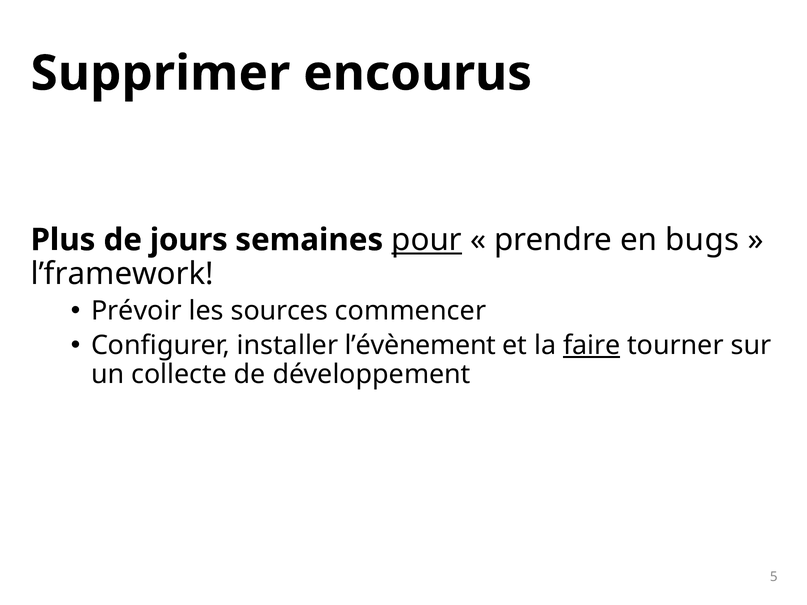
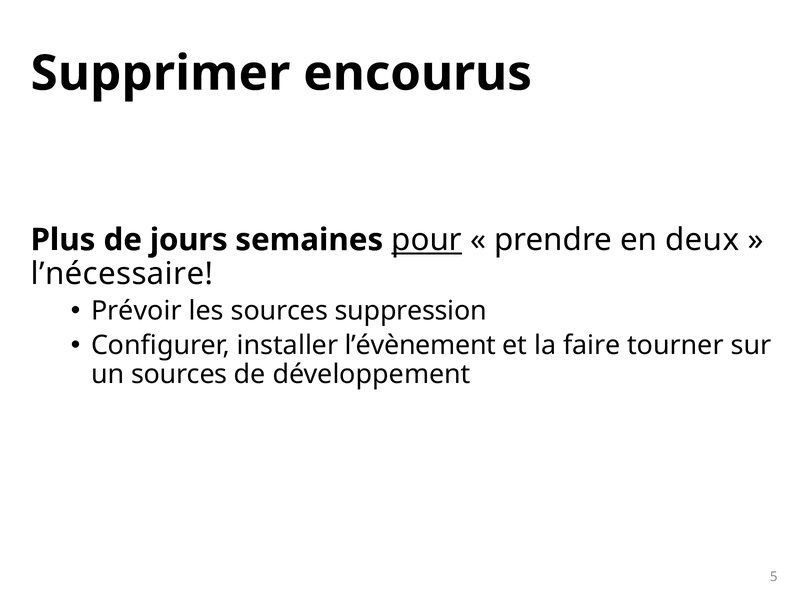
bugs: bugs -> deux
l’framework: l’framework -> l’nécessaire
commencer: commencer -> suppression
faire underline: present -> none
un collecte: collecte -> sources
